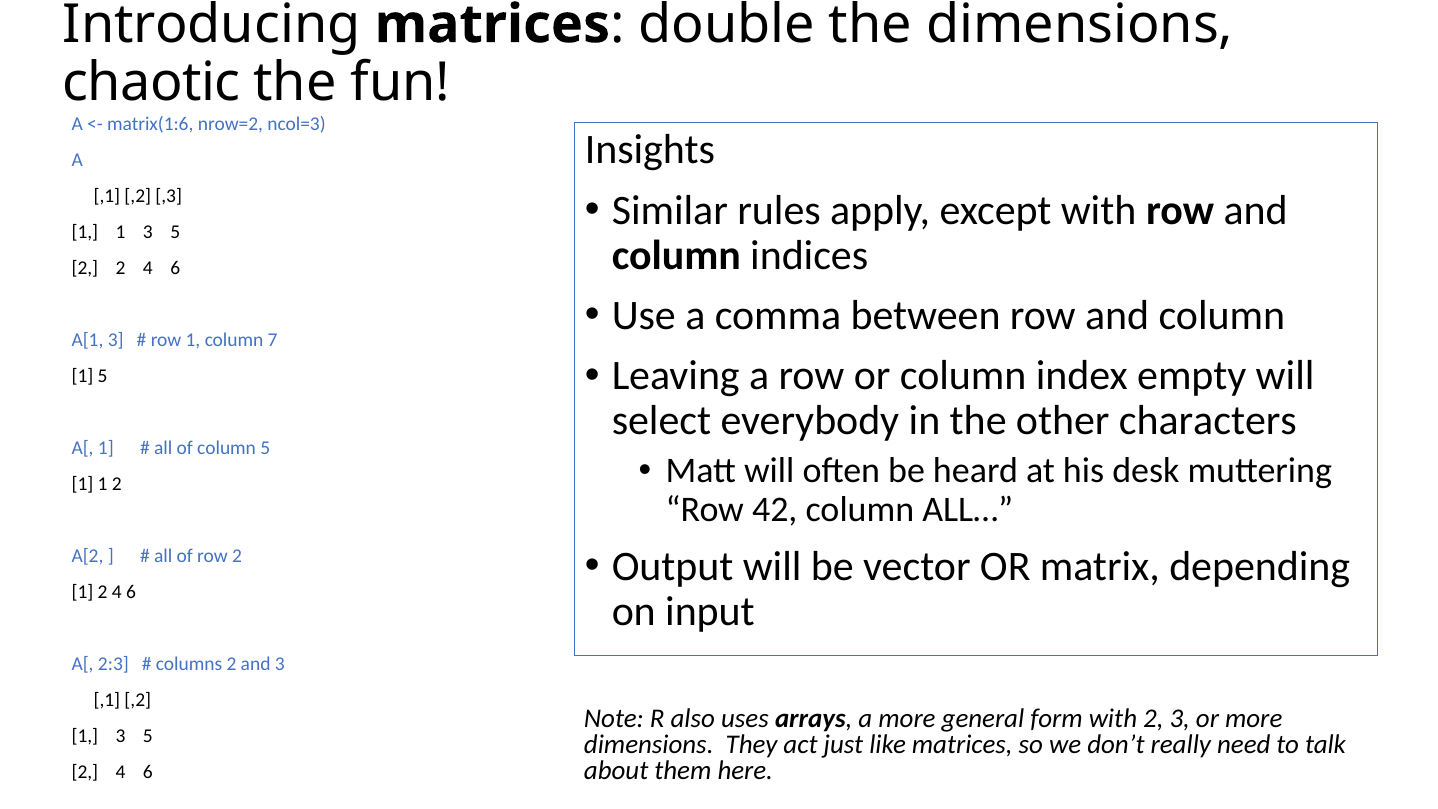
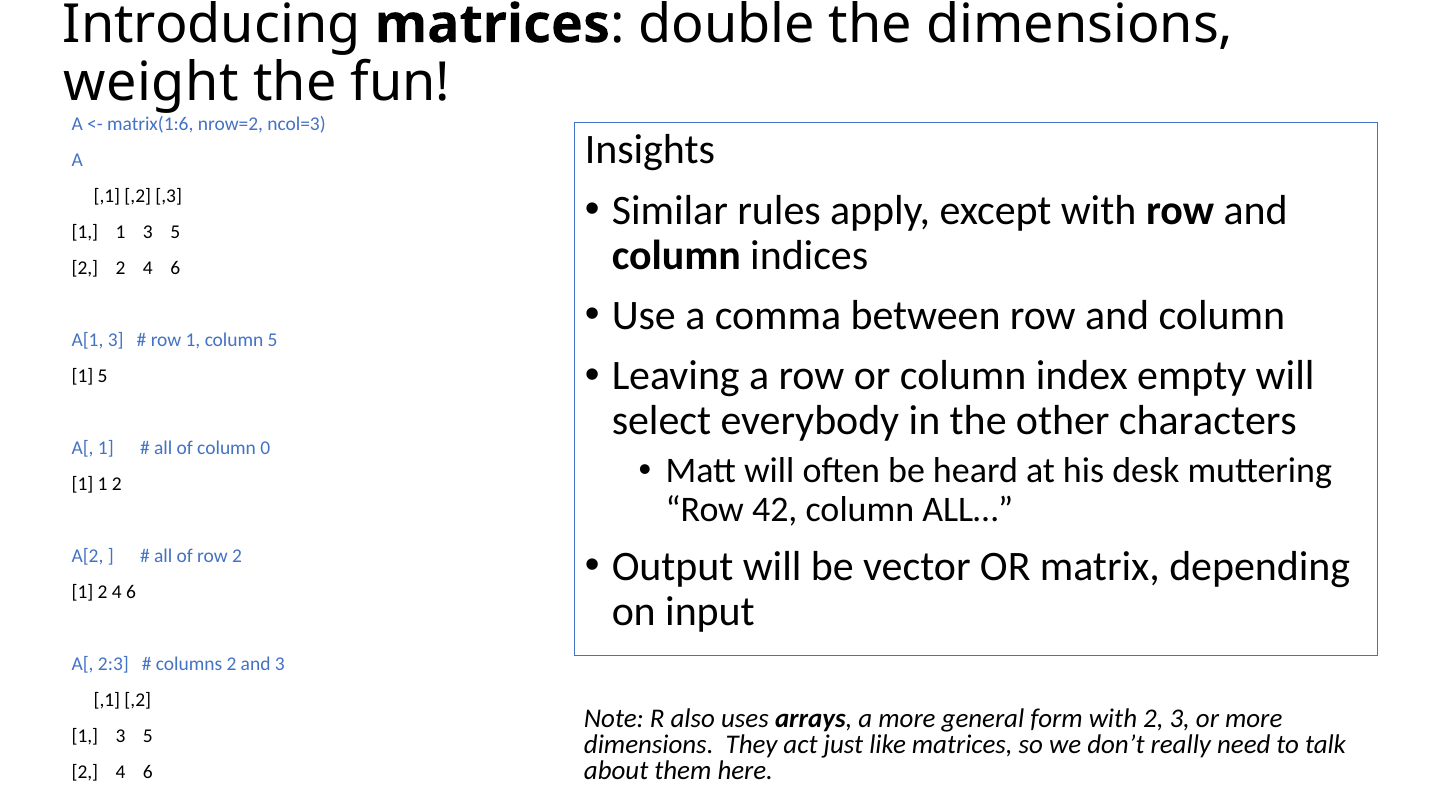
chaotic: chaotic -> weight
column 7: 7 -> 5
column 5: 5 -> 0
